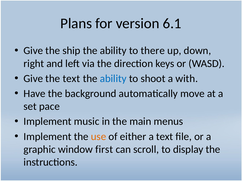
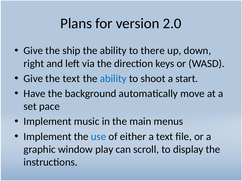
6.1: 6.1 -> 2.0
with: with -> start
use colour: orange -> blue
first: first -> play
